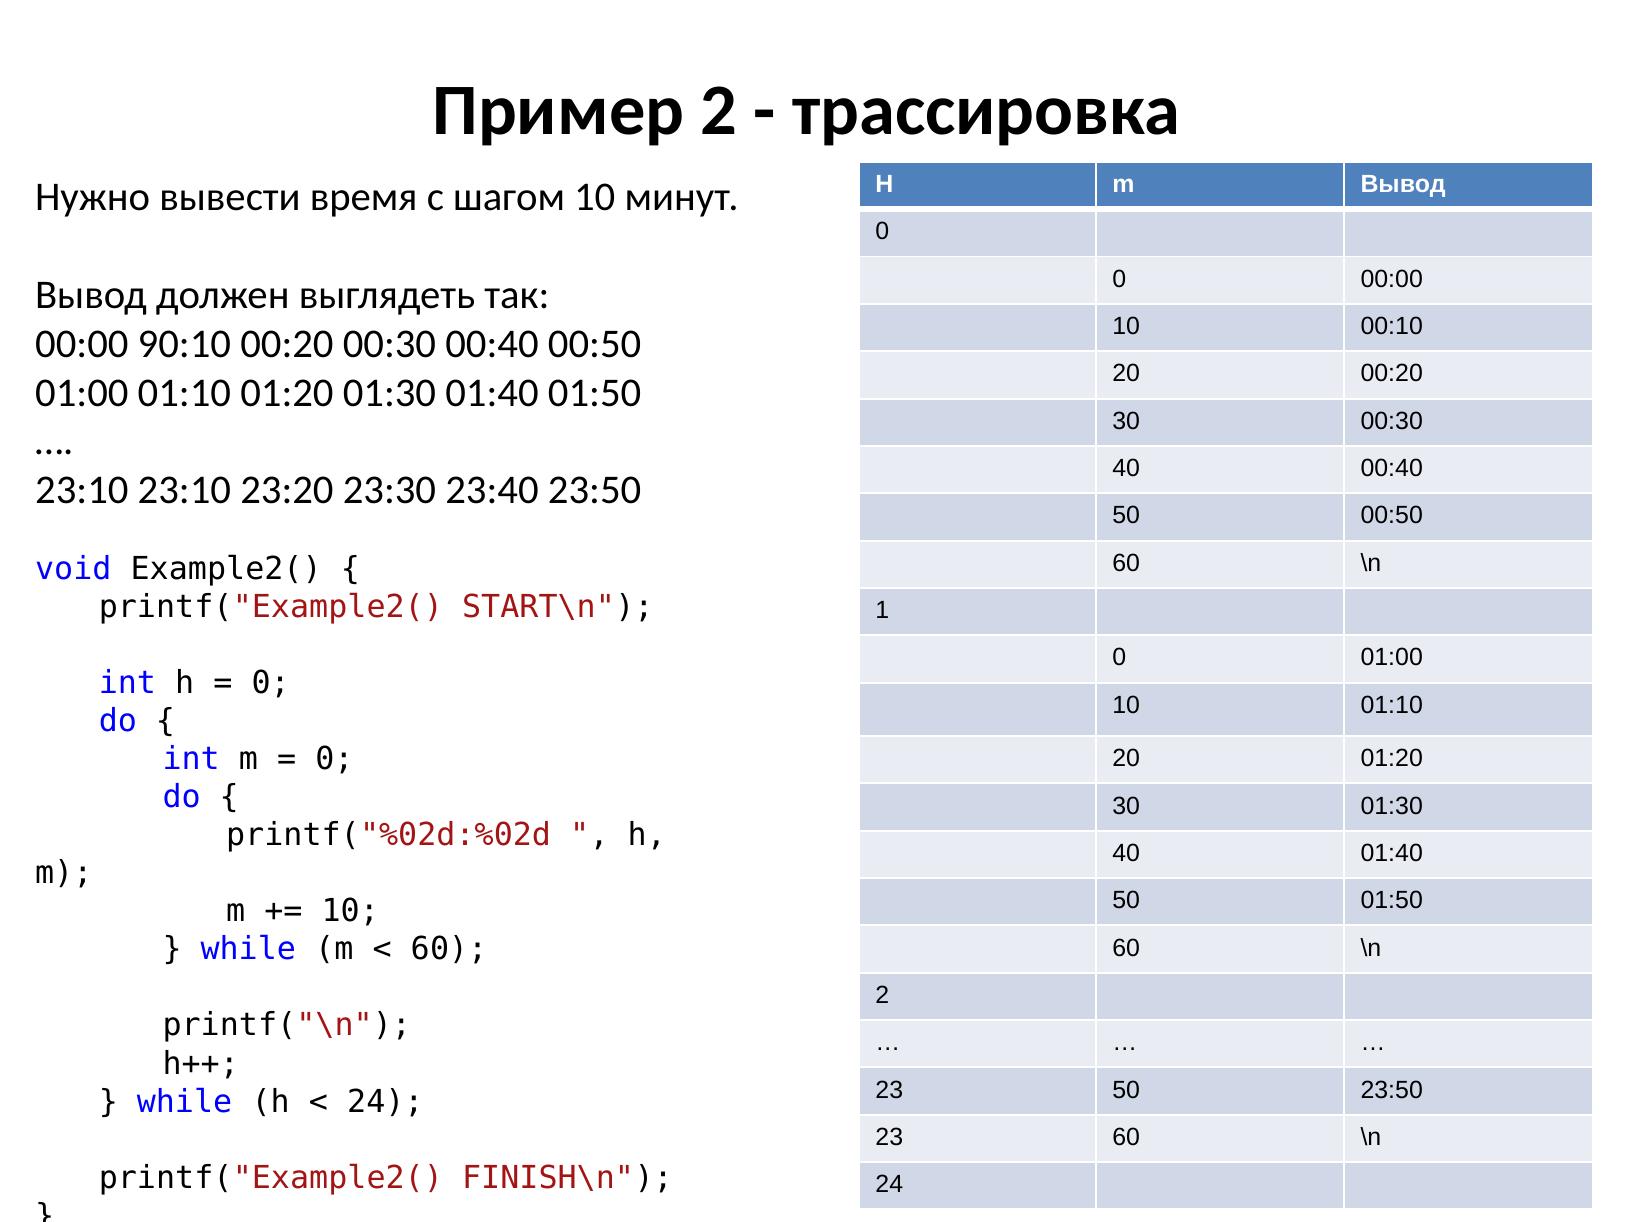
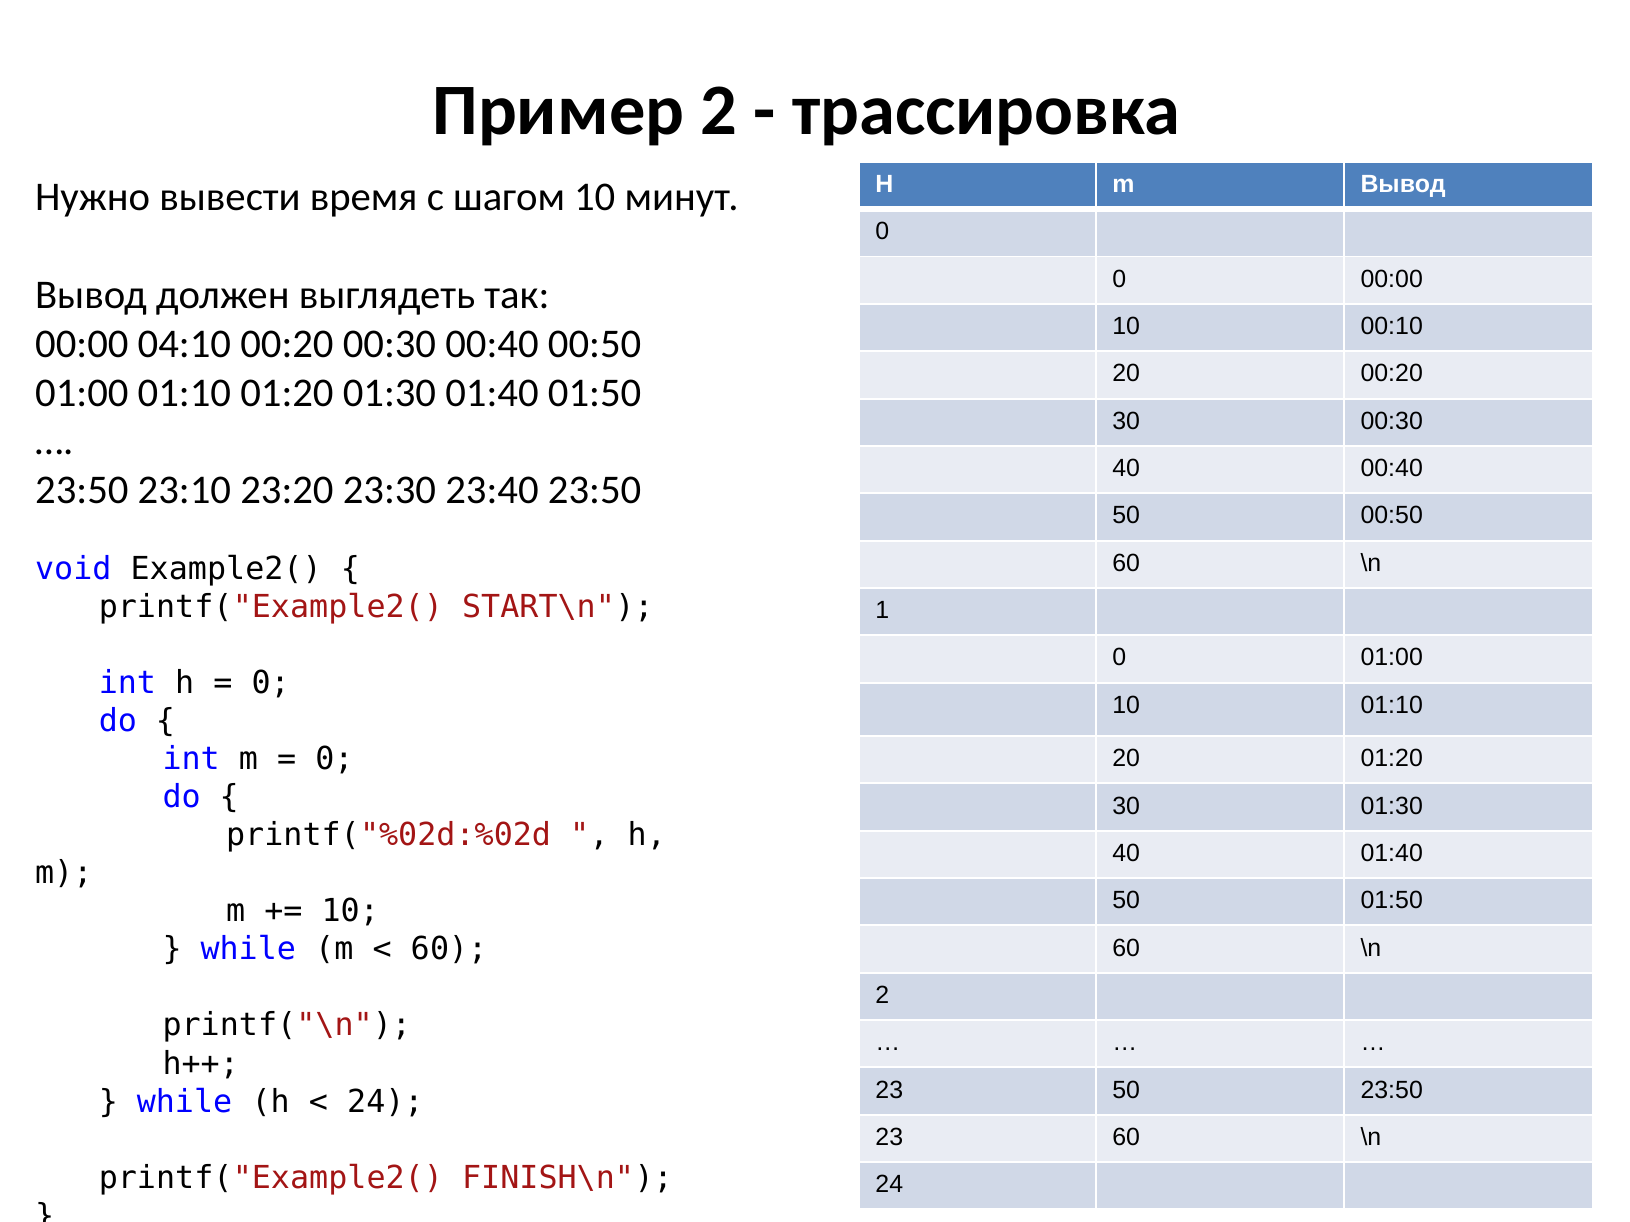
90:10: 90:10 -> 04:10
23:10 at (82, 491): 23:10 -> 23:50
